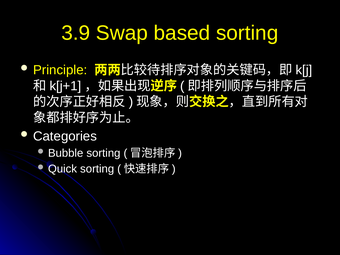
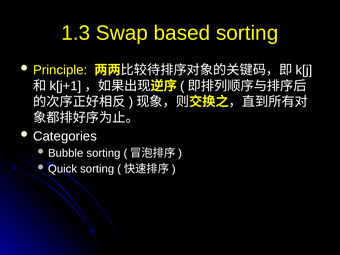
3.9: 3.9 -> 1.3
